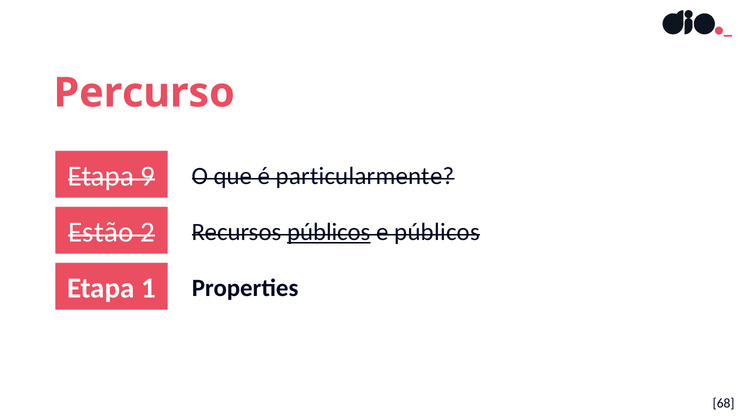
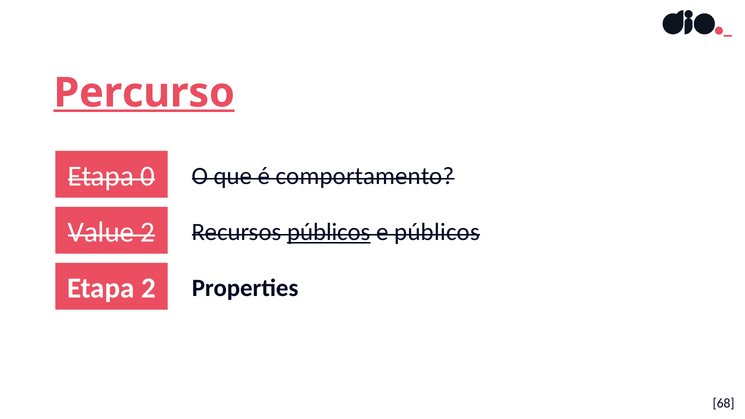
Percurso underline: none -> present
9: 9 -> 0
particularmente: particularmente -> comportamento
Estão: Estão -> Value
Etapa 1: 1 -> 2
